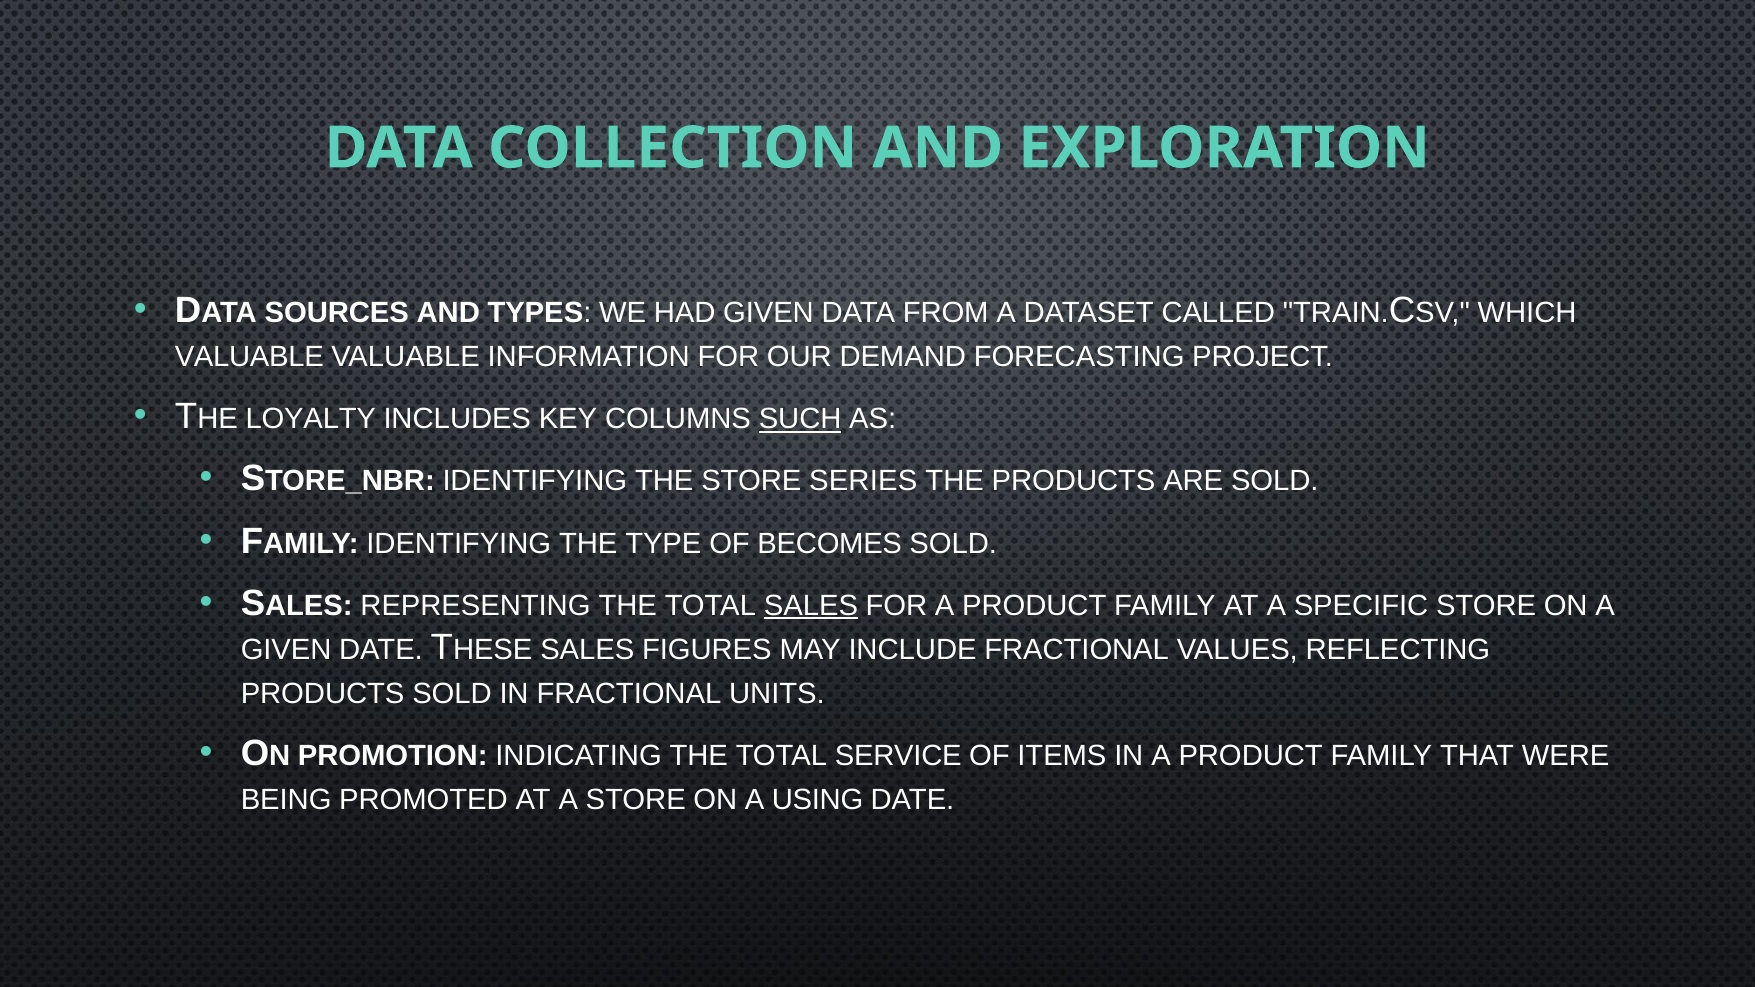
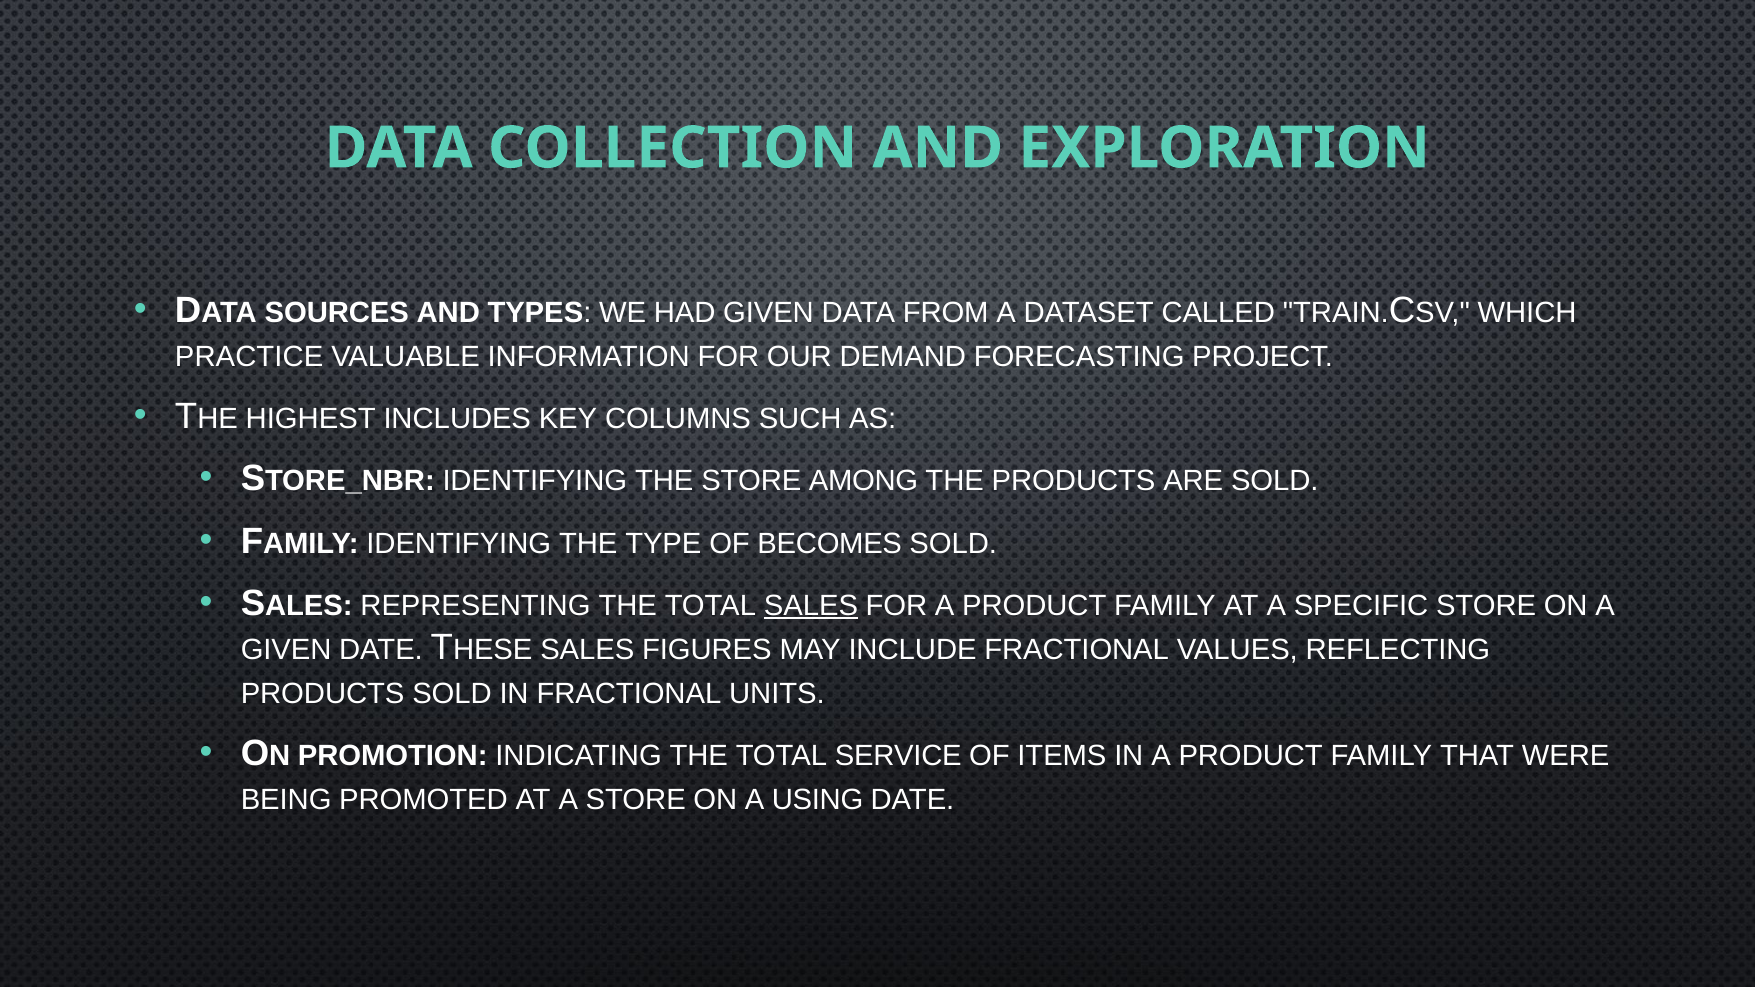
VALUABLE at (249, 357): VALUABLE -> PRACTICE
LOYALTY: LOYALTY -> HIGHEST
SUCH underline: present -> none
SERIES: SERIES -> AMONG
